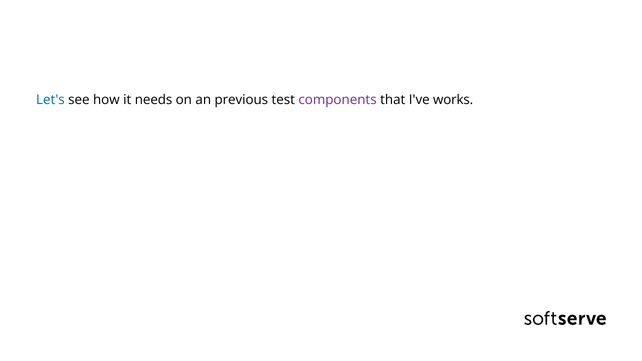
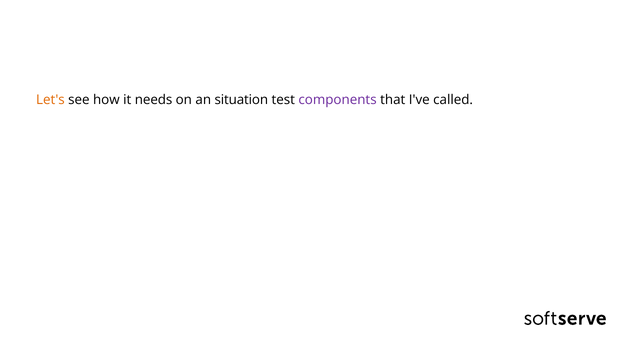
Let's colour: blue -> orange
previous: previous -> situation
works: works -> called
